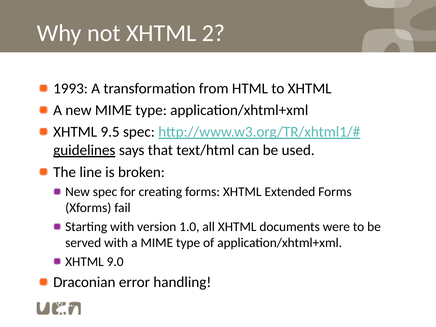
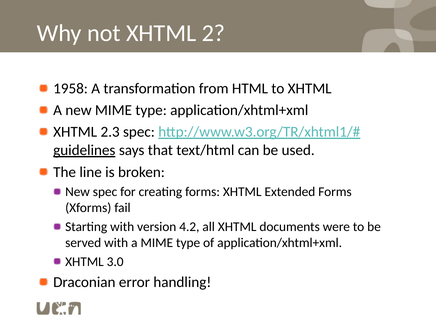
1993: 1993 -> 1958
9.5: 9.5 -> 2.3
1.0: 1.0 -> 4.2
9.0: 9.0 -> 3.0
